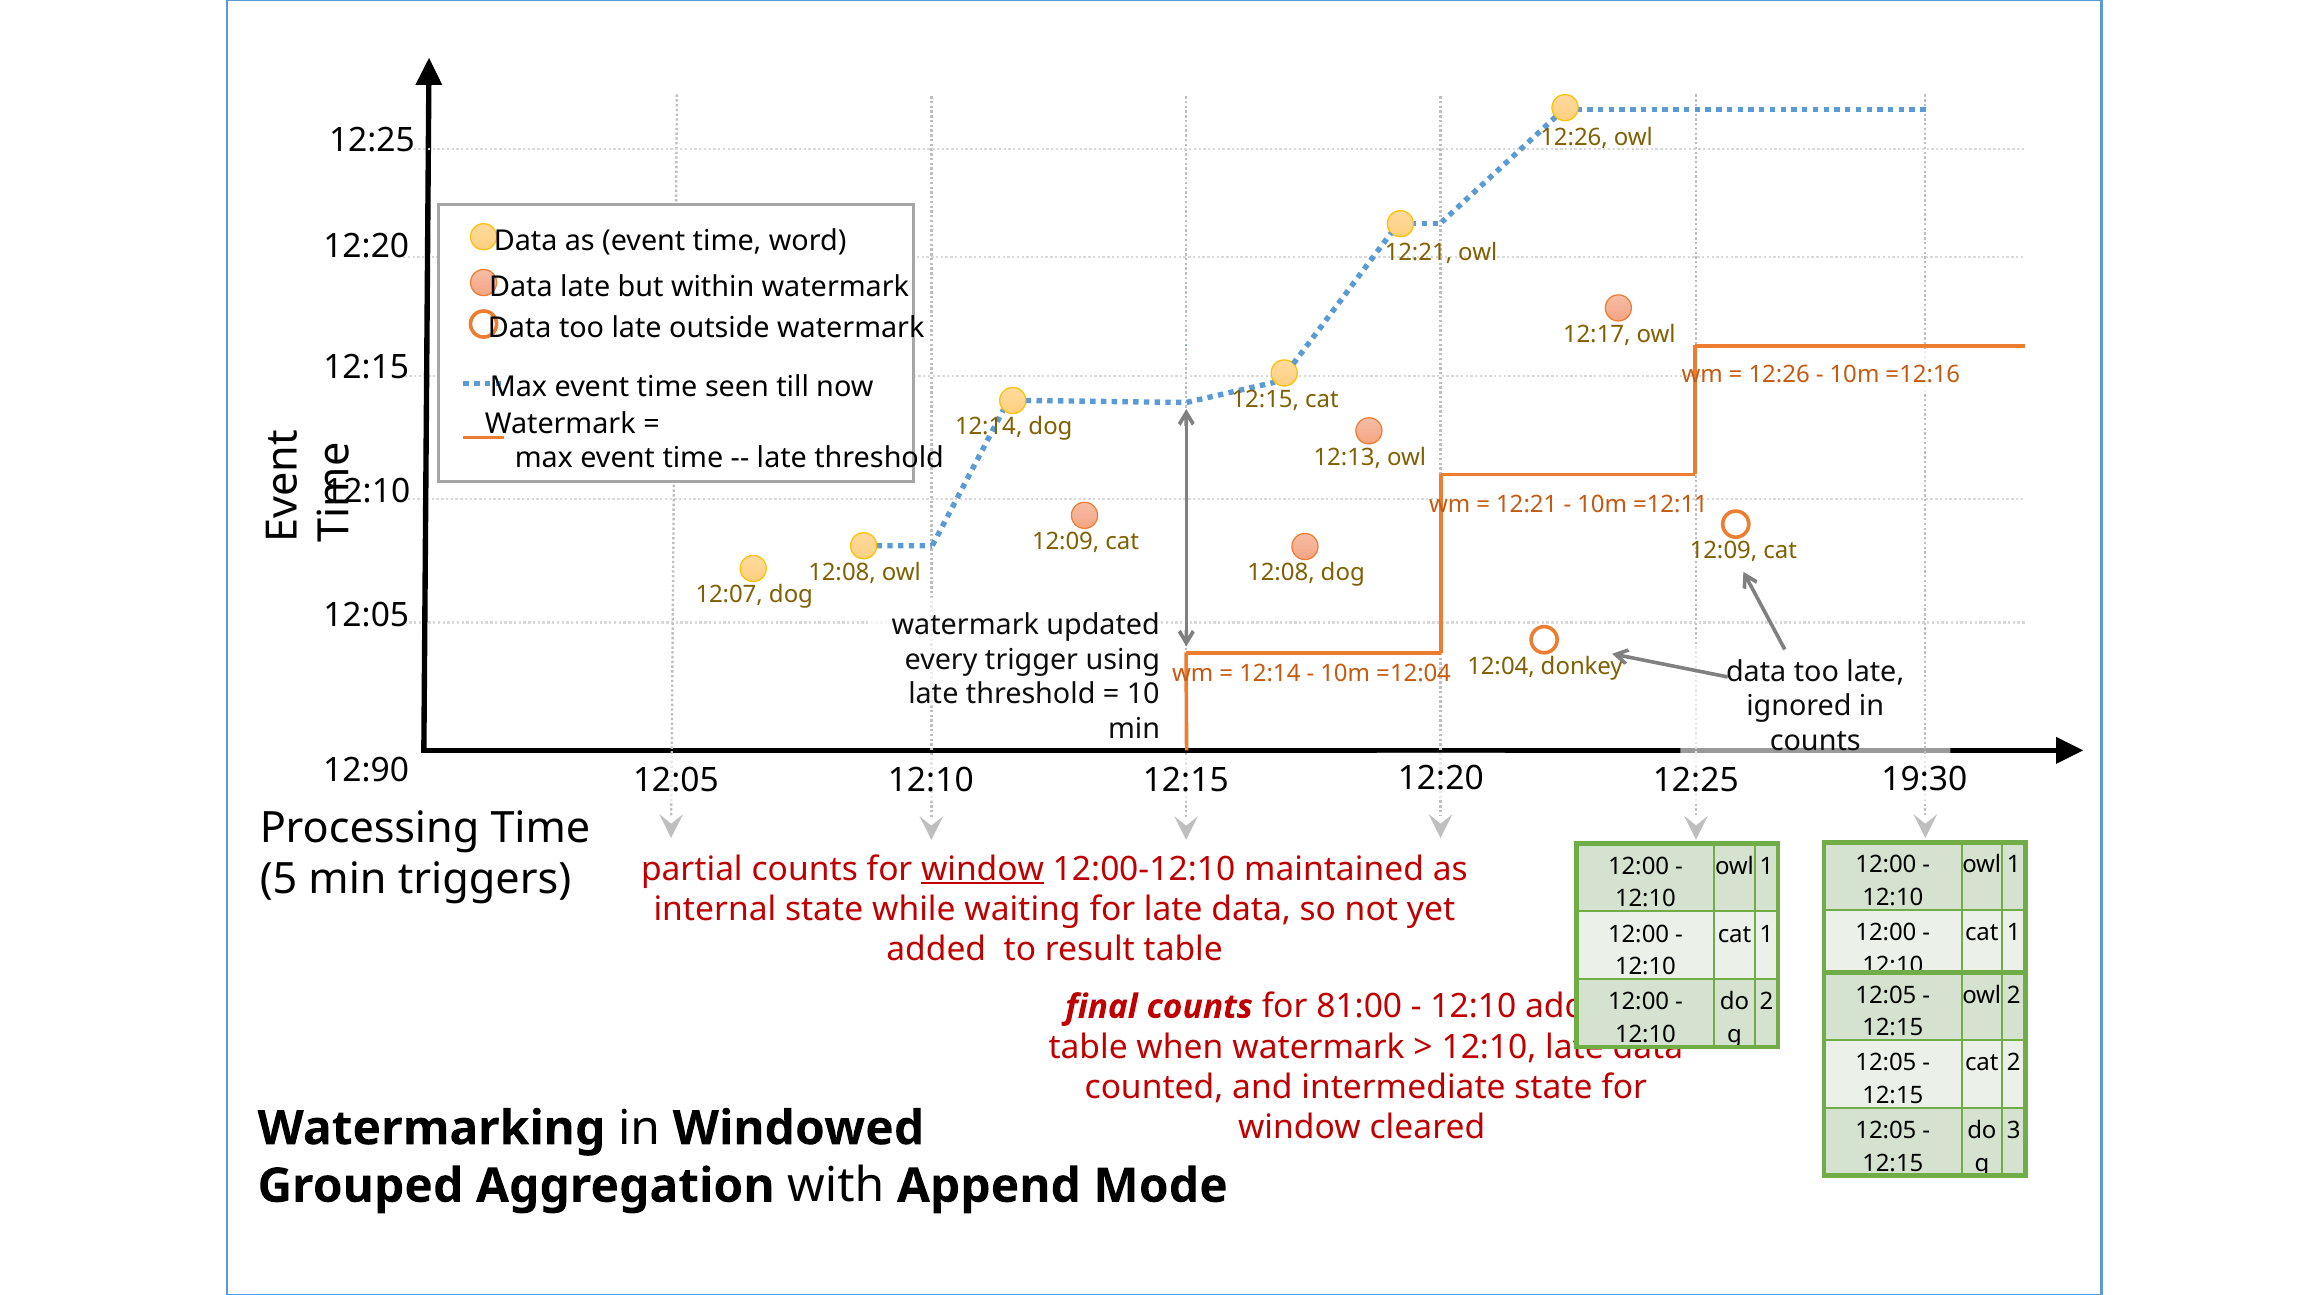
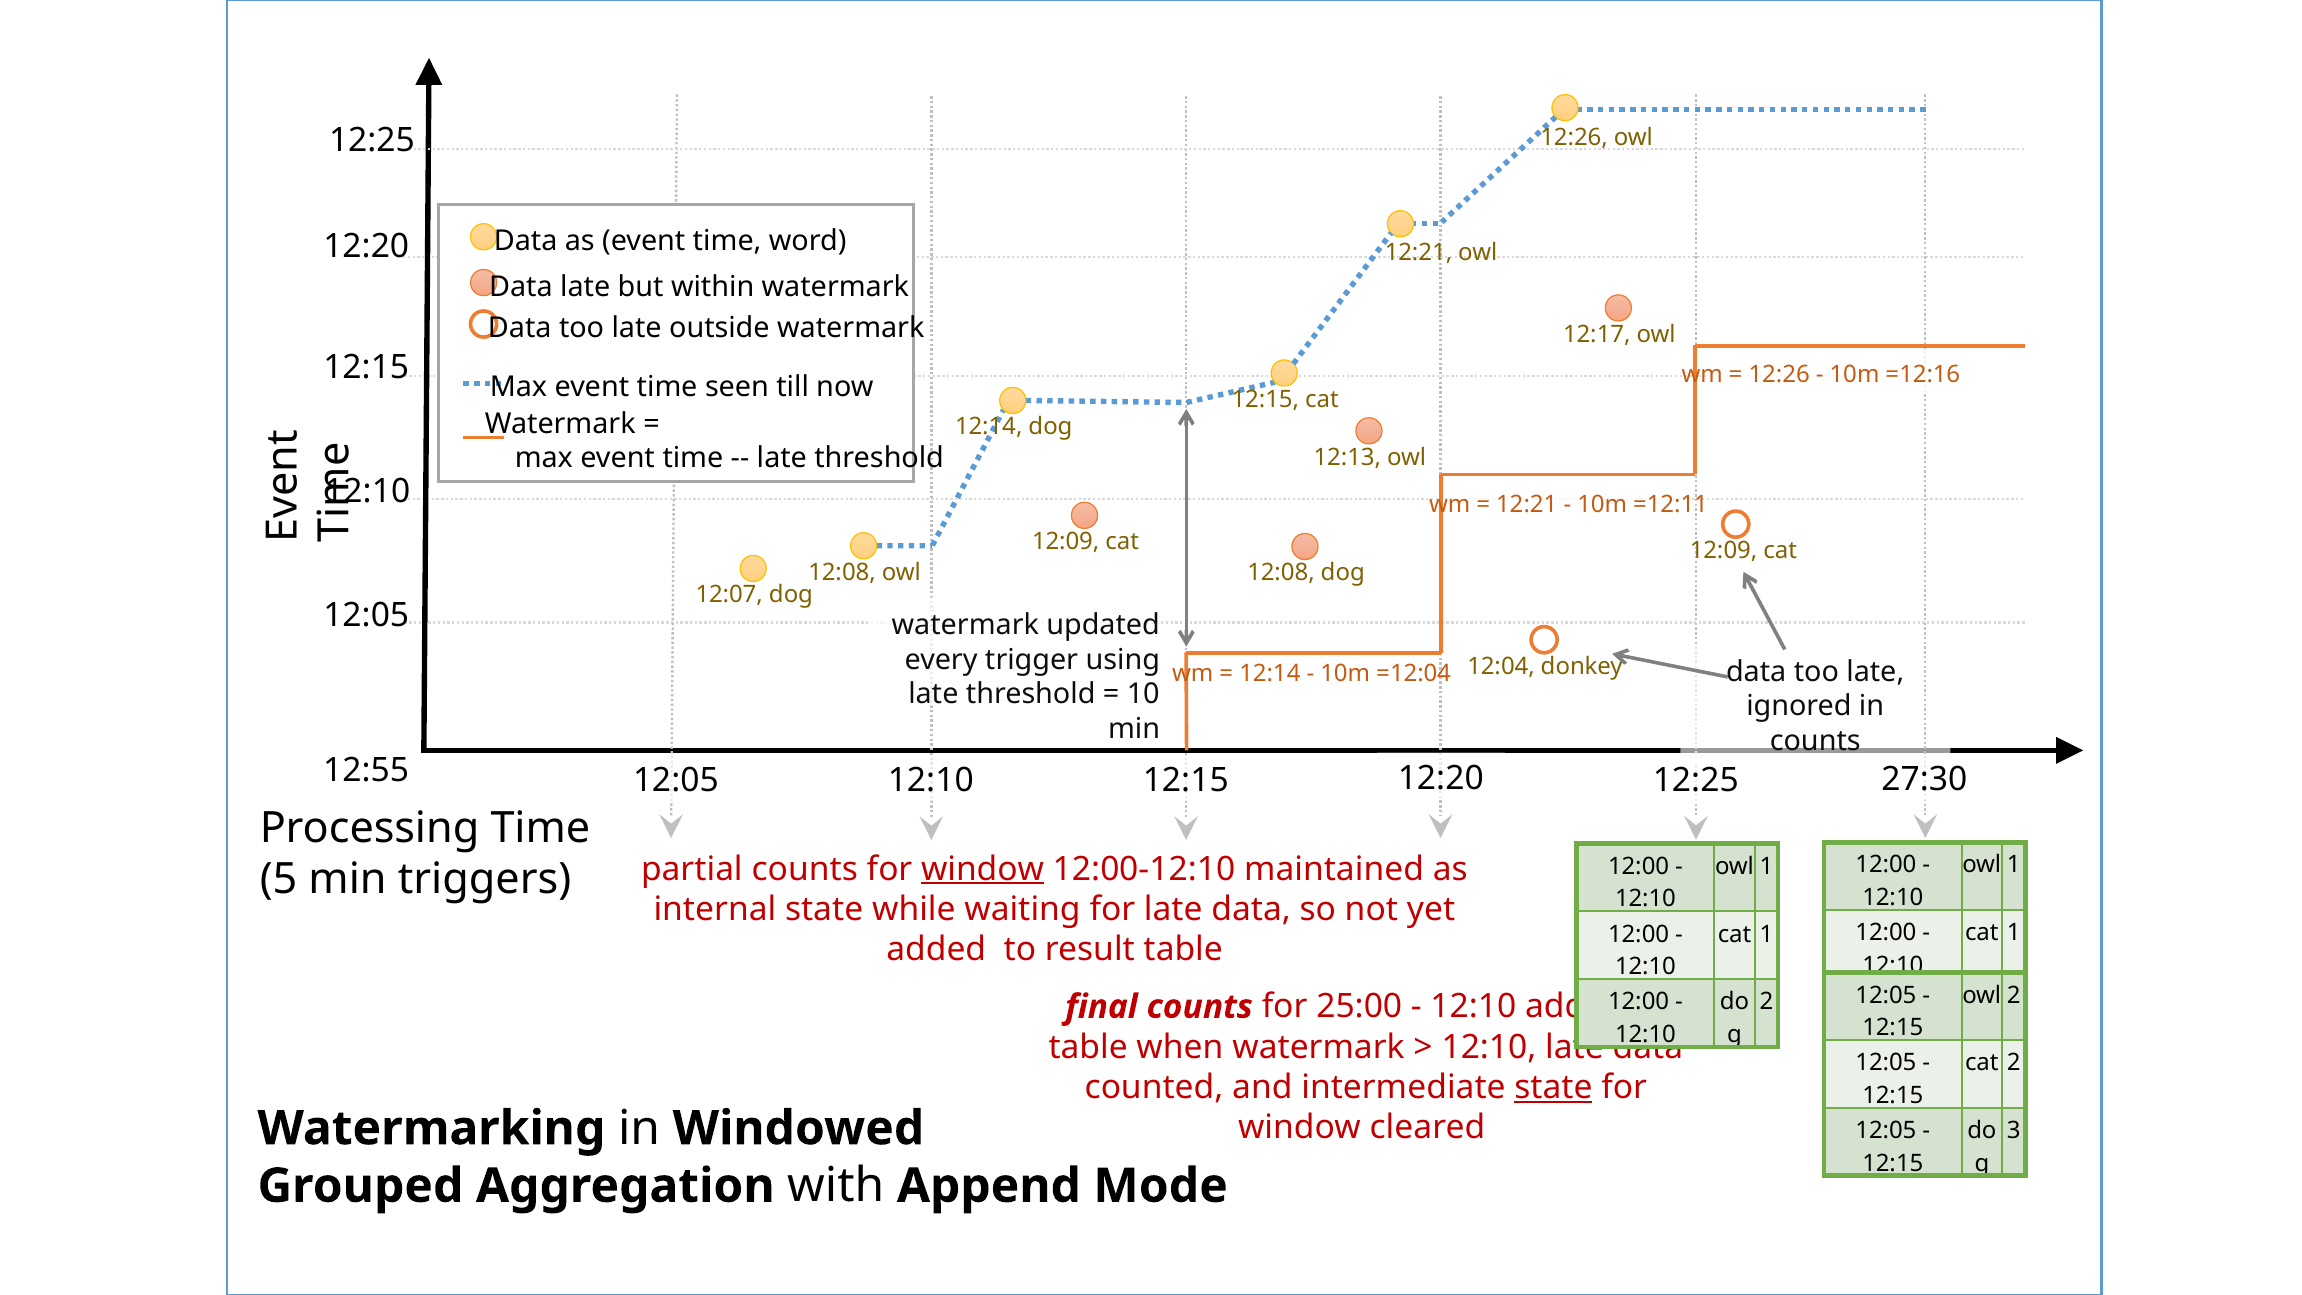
12:90: 12:90 -> 12:55
19:30: 19:30 -> 27:30
81:00: 81:00 -> 25:00
state at (1553, 1087) underline: none -> present
